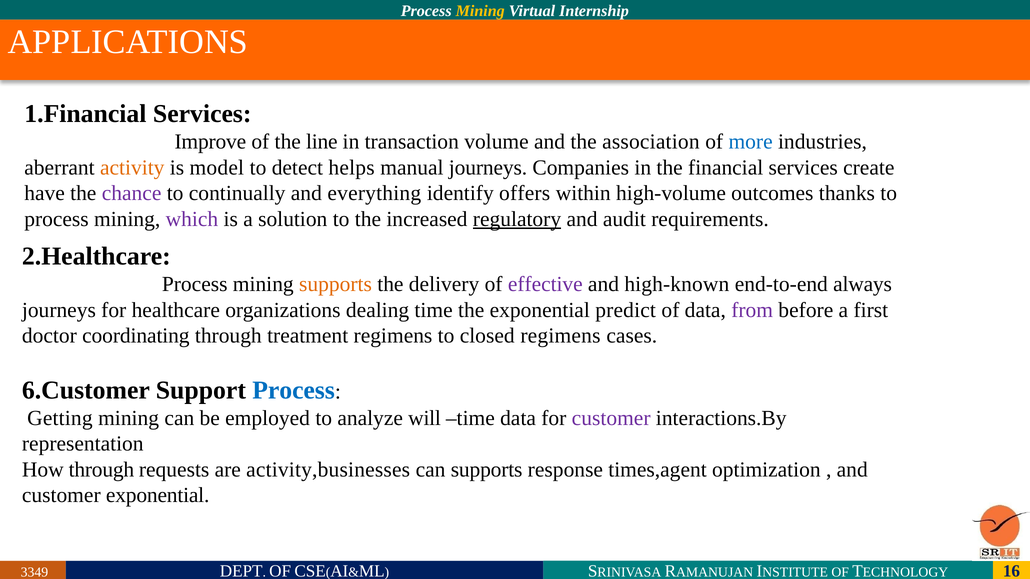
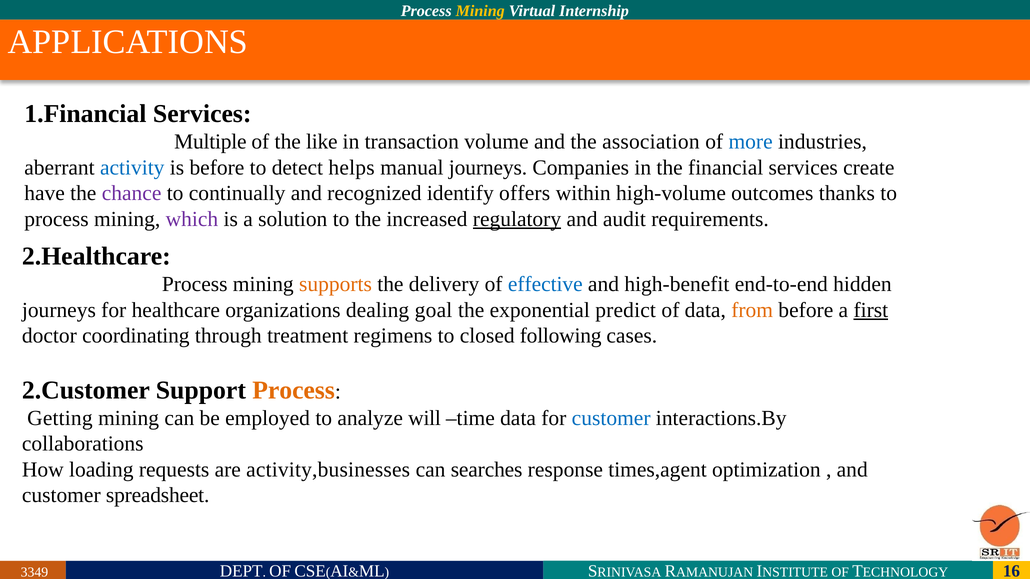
Improve: Improve -> Multiple
line: line -> like
activity colour: orange -> blue
is model: model -> before
everything: everything -> recognized
effective colour: purple -> blue
high-known: high-known -> high-benefit
always: always -> hidden
dealing time: time -> goal
from colour: purple -> orange
first underline: none -> present
closed regimens: regimens -> following
6.Customer: 6.Customer -> 2.Customer
Process at (294, 390) colour: blue -> orange
customer at (611, 418) colour: purple -> blue
representation: representation -> collaborations
How through: through -> loading
can supports: supports -> searches
customer exponential: exponential -> spreadsheet
